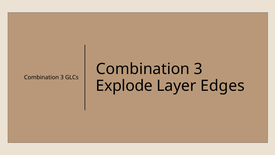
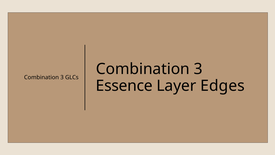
Explode: Explode -> Essence
